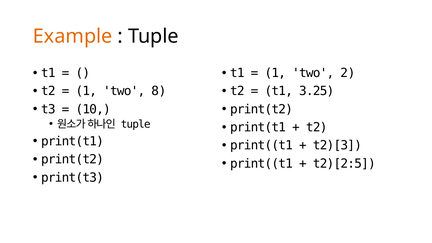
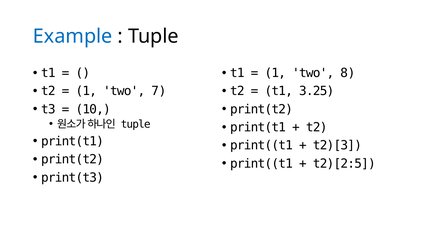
Example colour: orange -> blue
2: 2 -> 8
8: 8 -> 7
